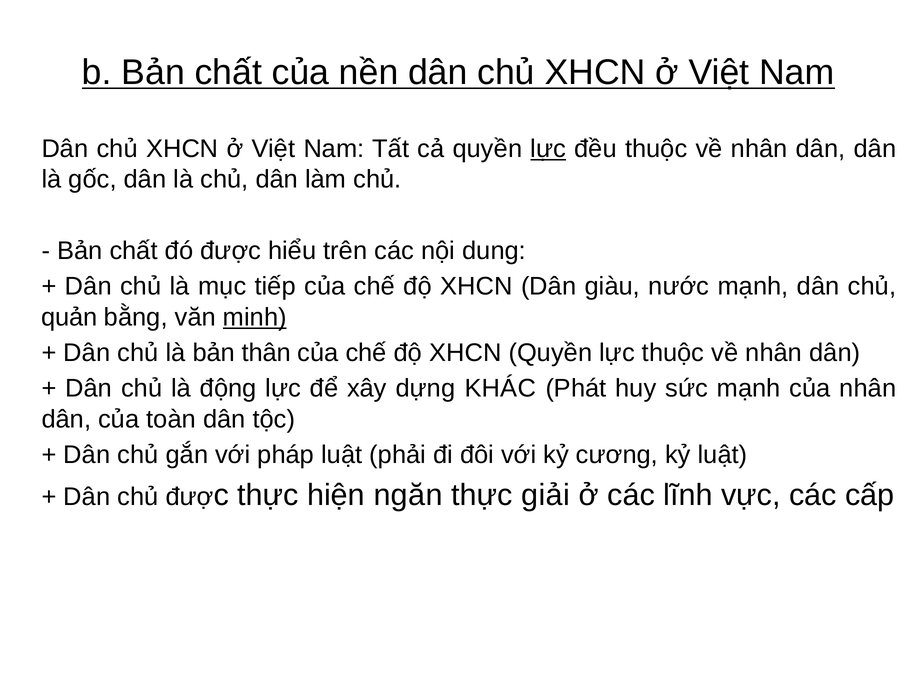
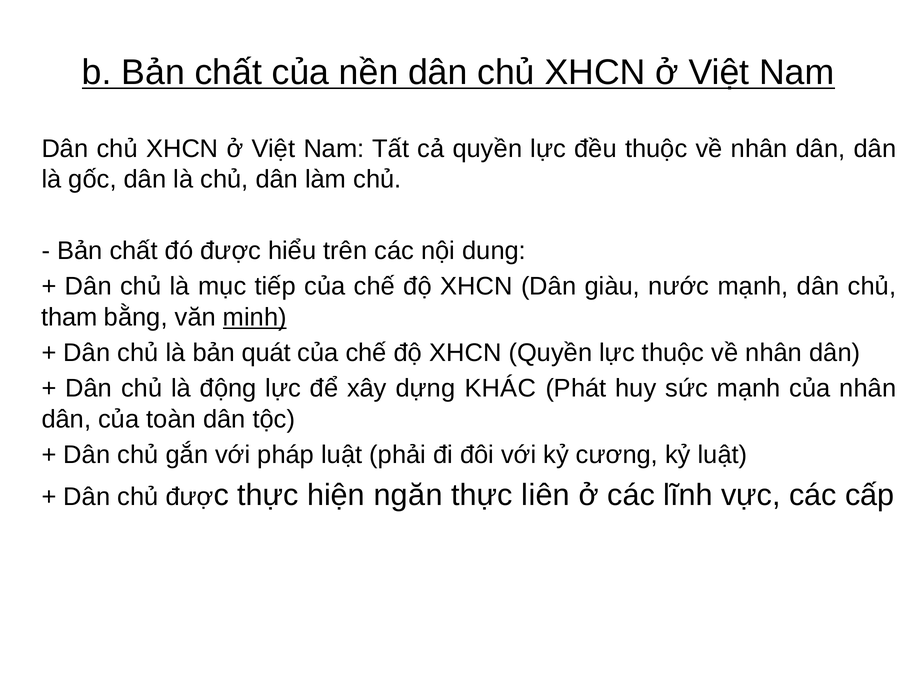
lực at (548, 149) underline: present -> none
quản: quản -> tham
thân: thân -> quát
giải: giải -> liên
